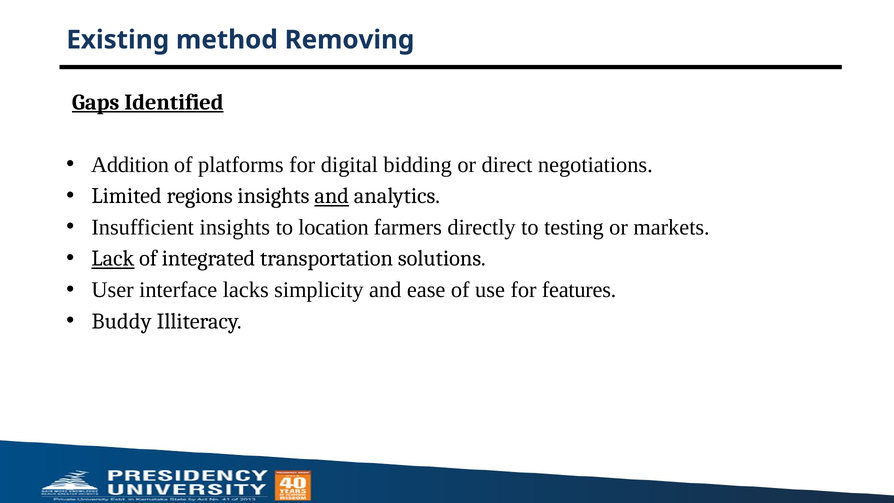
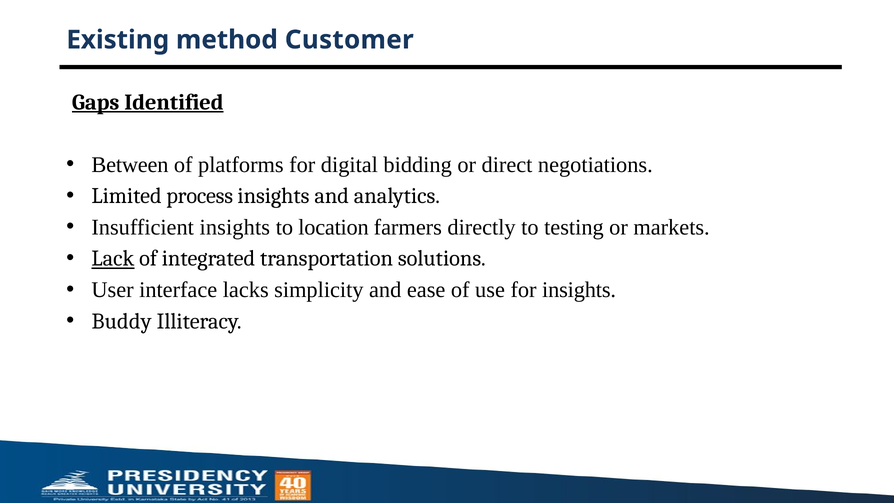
Removing: Removing -> Customer
Addition: Addition -> Between
regions: regions -> process
and at (332, 196) underline: present -> none
for features: features -> insights
